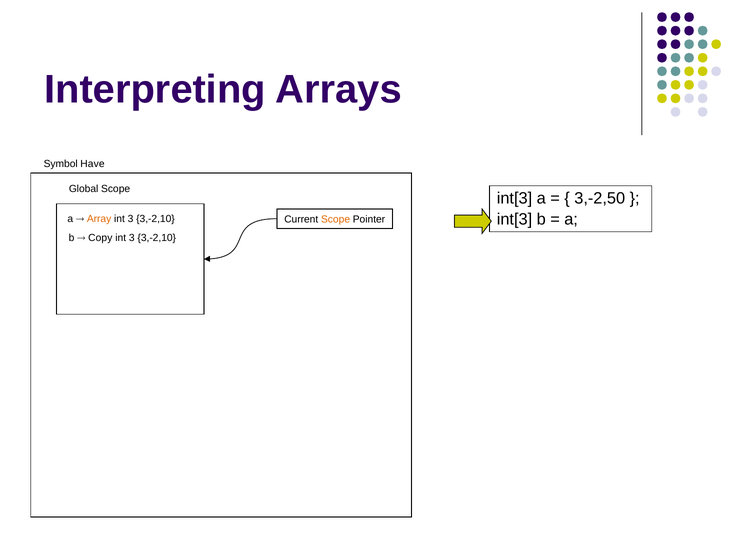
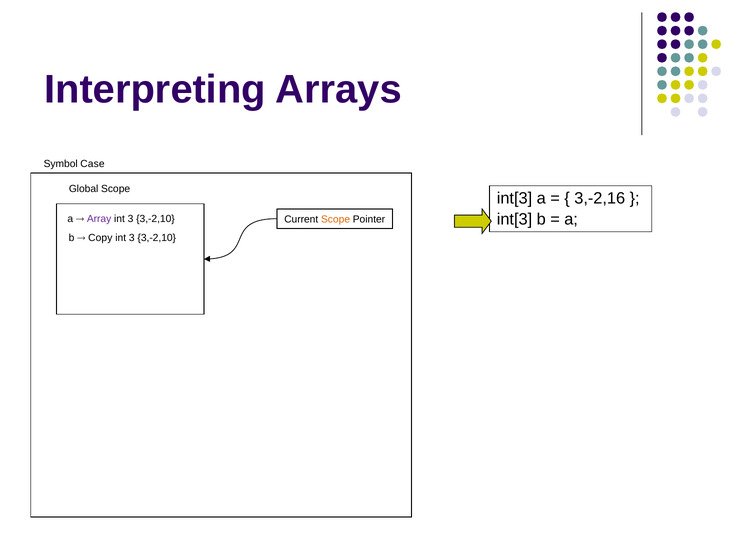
Have: Have -> Case
3,-2,50: 3,-2,50 -> 3,-2,16
Array colour: orange -> purple
